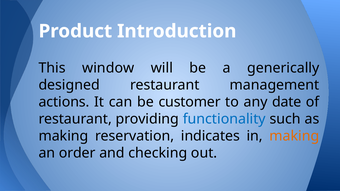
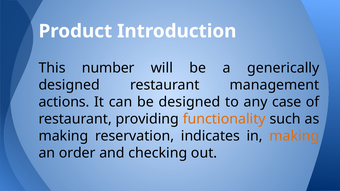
window: window -> number
be customer: customer -> designed
date: date -> case
functionality colour: blue -> orange
